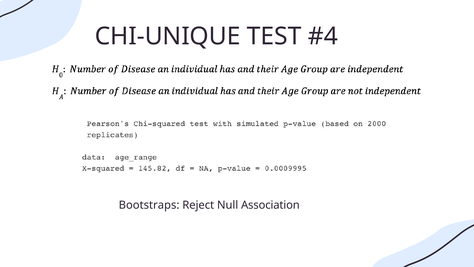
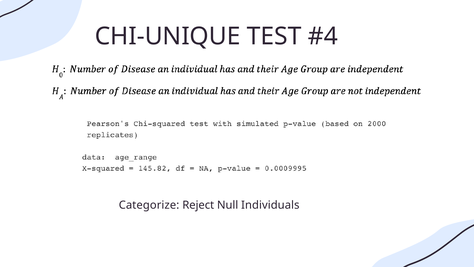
Bootstraps: Bootstraps -> Categorize
Association: Association -> Individuals
